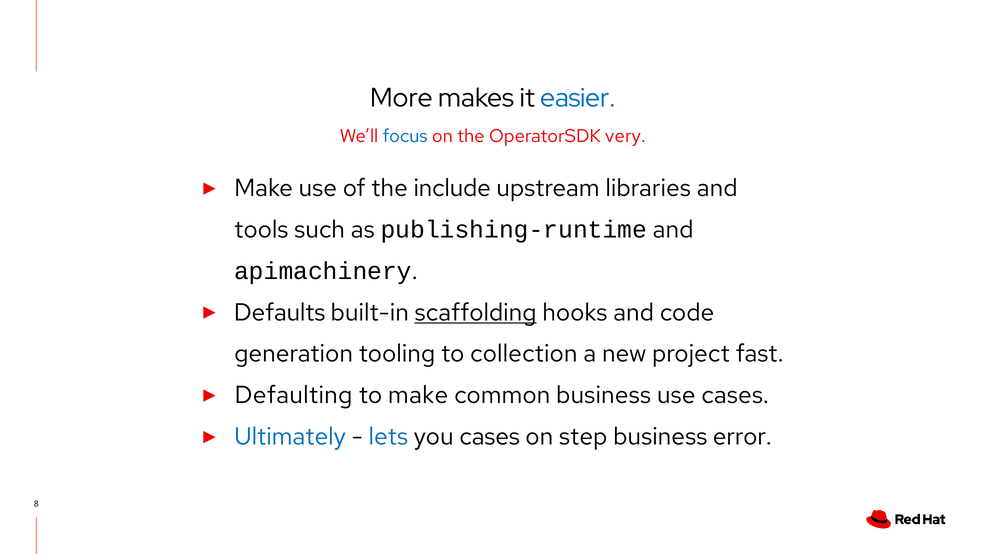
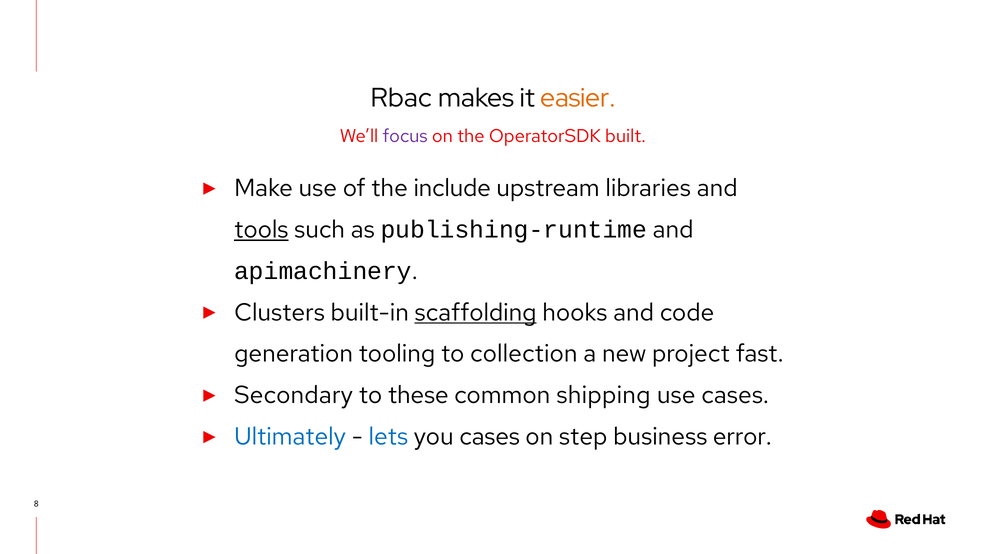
More: More -> Rbac
easier colour: blue -> orange
focus colour: blue -> purple
very: very -> built
tools underline: none -> present
Defaults: Defaults -> Clusters
Defaulting: Defaulting -> Secondary
to make: make -> these
common business: business -> shipping
